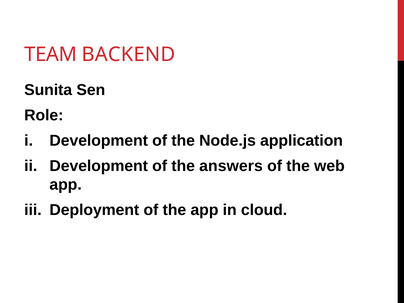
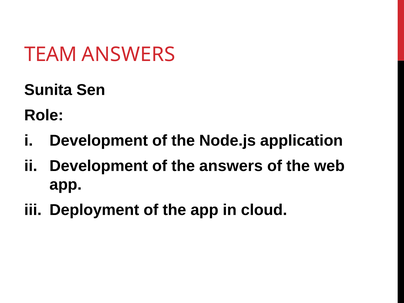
TEAM BACKEND: BACKEND -> ANSWERS
